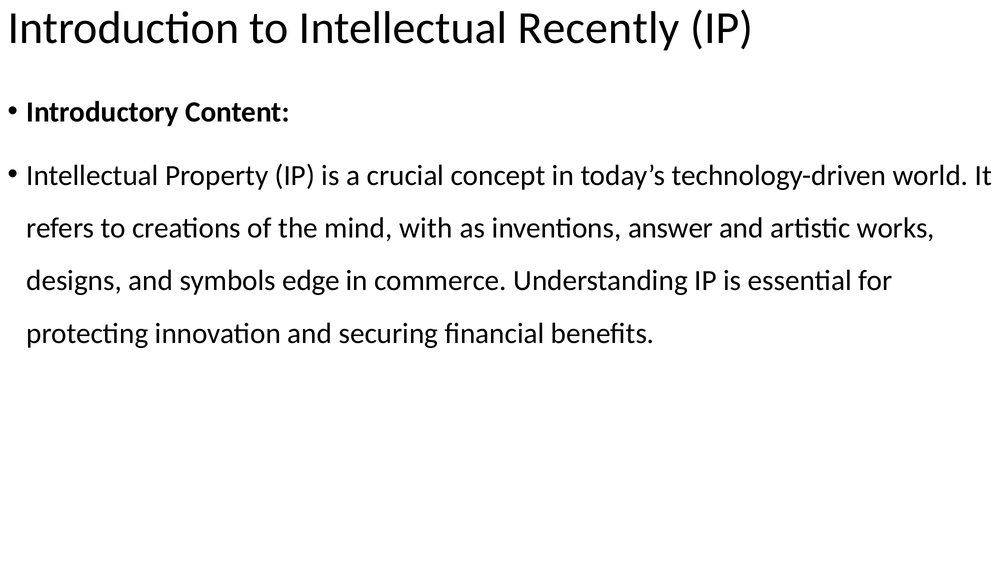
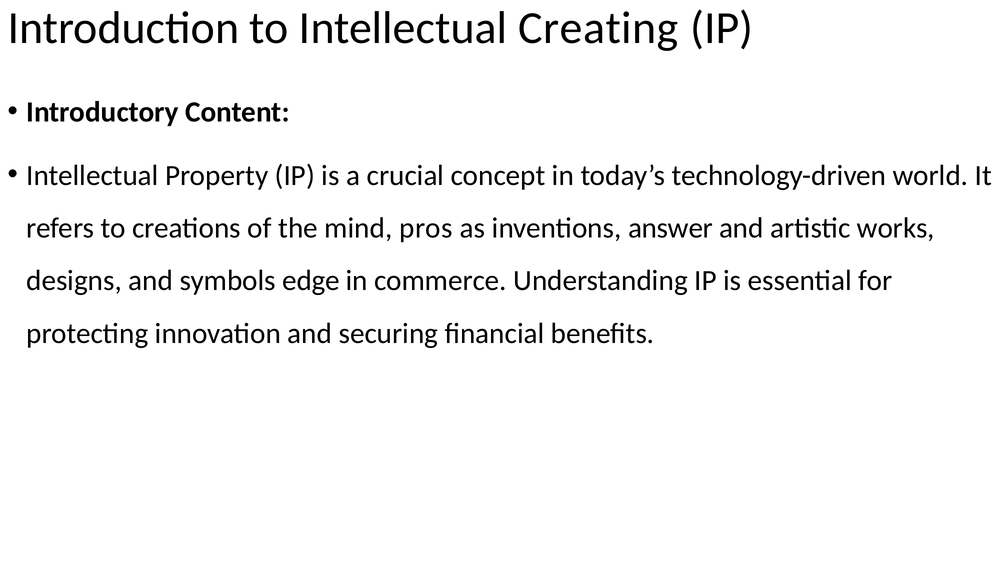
Recently: Recently -> Creating
with: with -> pros
